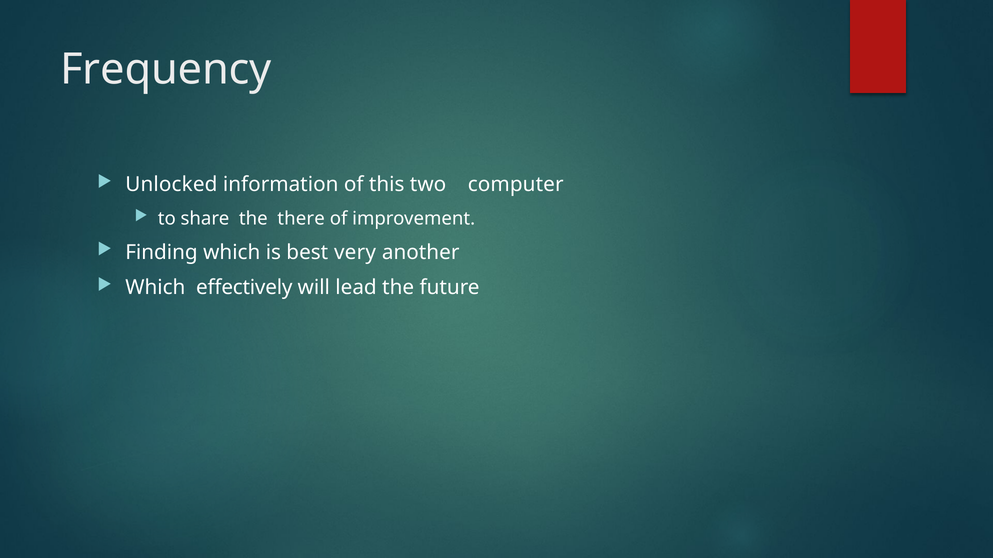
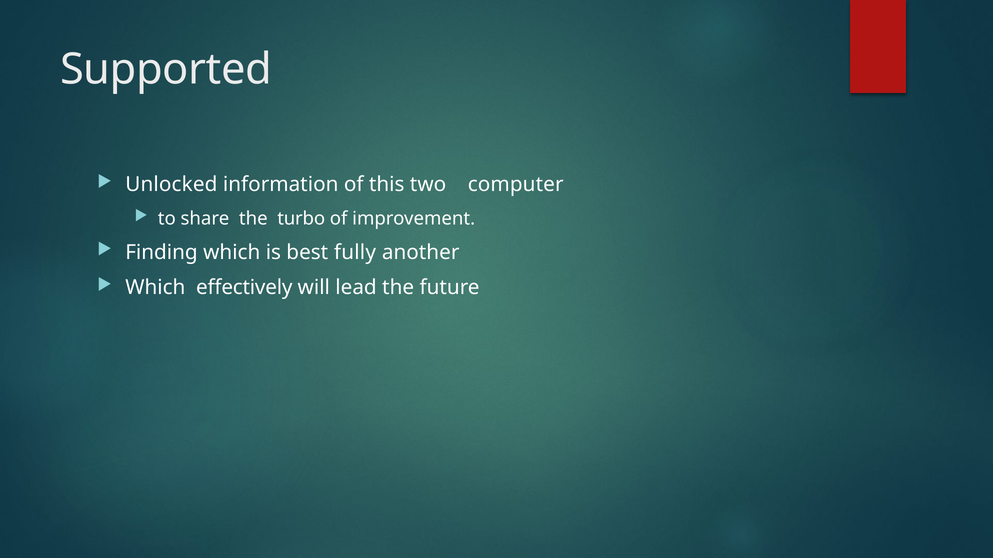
Frequency: Frequency -> Supported
there: there -> turbo
very: very -> fully
